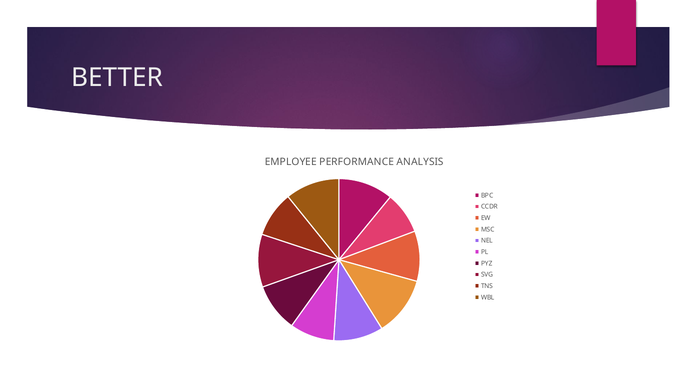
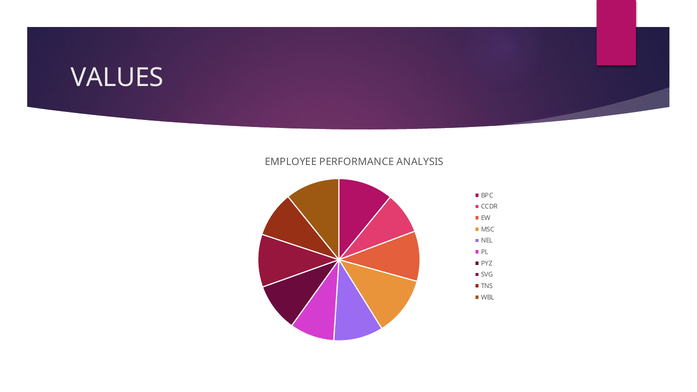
BETTER: BETTER -> VALUES
